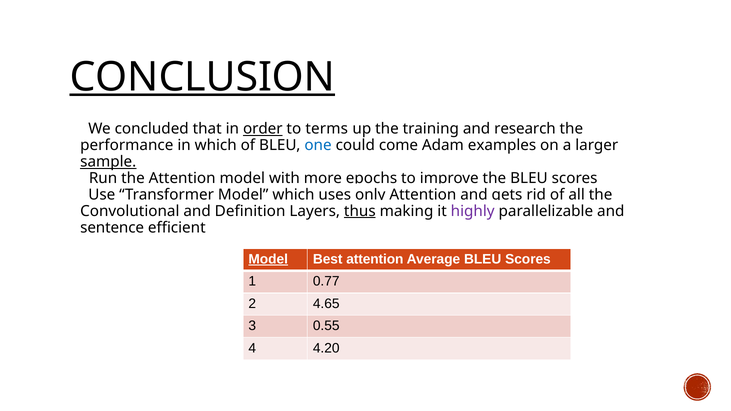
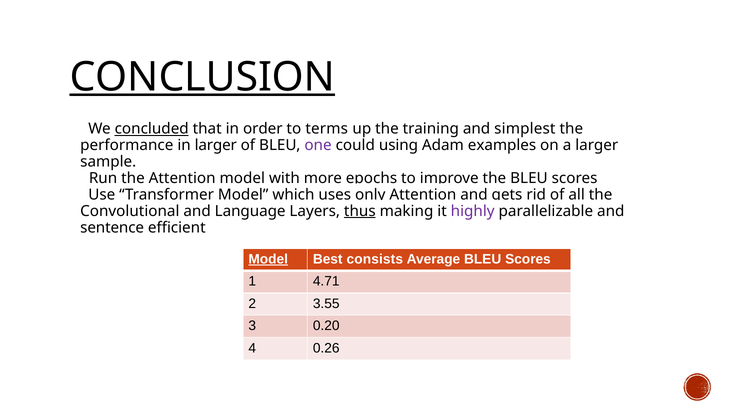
concluded underline: none -> present
order underline: present -> none
research: research -> simplest
in which: which -> larger
one colour: blue -> purple
come: come -> using
sample underline: present -> none
Definition: Definition -> Language
Best attention: attention -> consists
0.77: 0.77 -> 4.71
4.65: 4.65 -> 3.55
0.55: 0.55 -> 0.20
4.20: 4.20 -> 0.26
